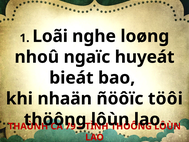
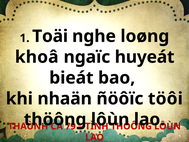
Loãi: Loãi -> Toäi
nhoû: nhoû -> khoâ
